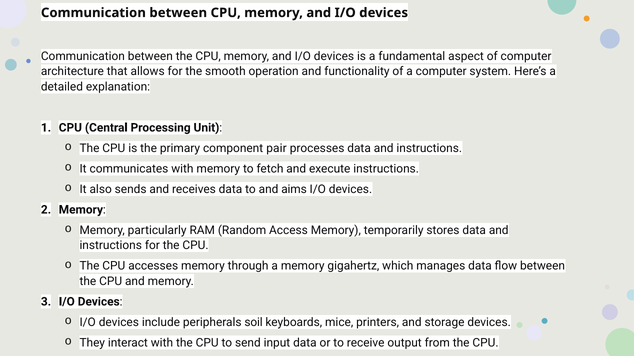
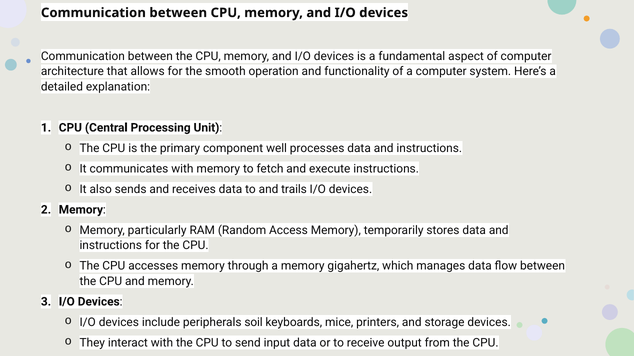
pair: pair -> well
aims: aims -> trails
